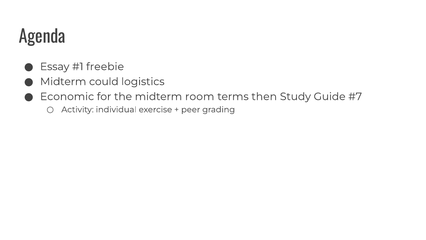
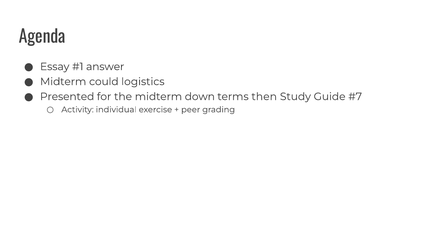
freebie: freebie -> answer
Economic: Economic -> Presented
room: room -> down
